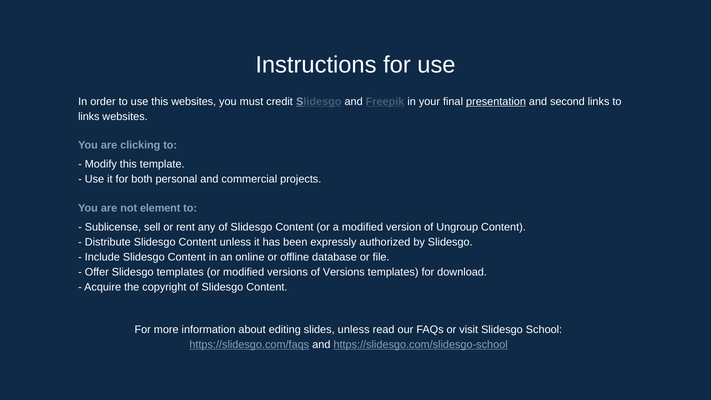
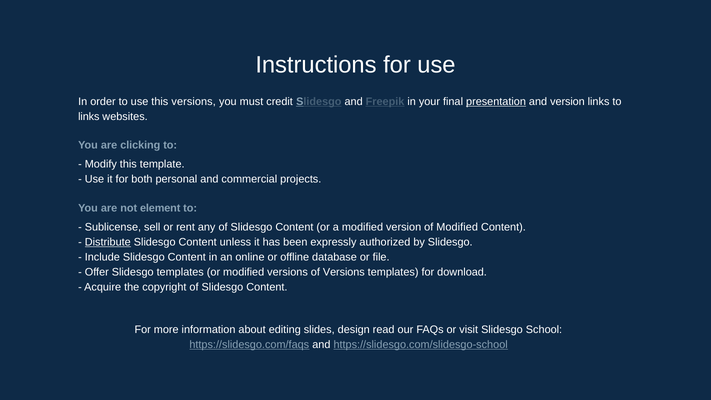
this websites: websites -> versions
and second: second -> version
of Ungroup: Ungroup -> Modified
Distribute underline: none -> present
slides unless: unless -> design
